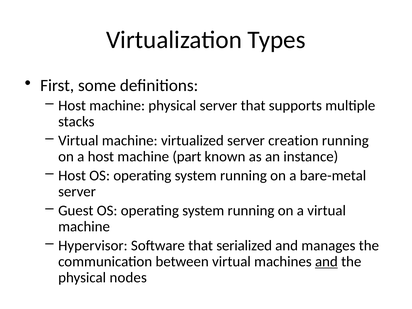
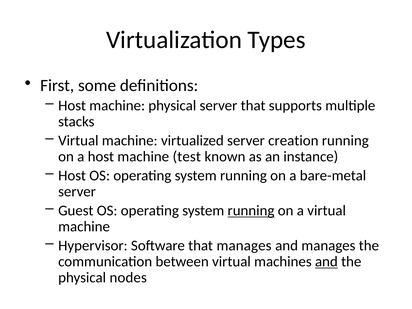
part: part -> test
running at (251, 211) underline: none -> present
that serialized: serialized -> manages
